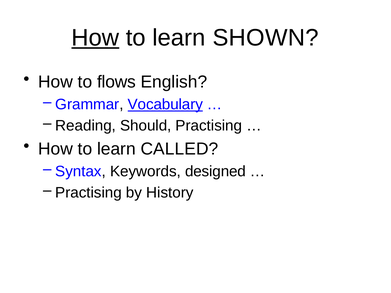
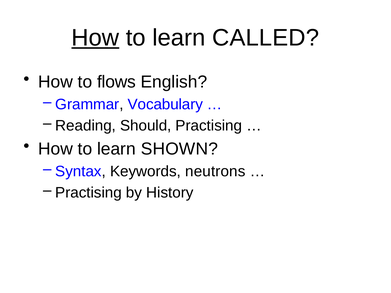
SHOWN: SHOWN -> CALLED
Vocabulary underline: present -> none
CALLED: CALLED -> SHOWN
designed: designed -> neutrons
